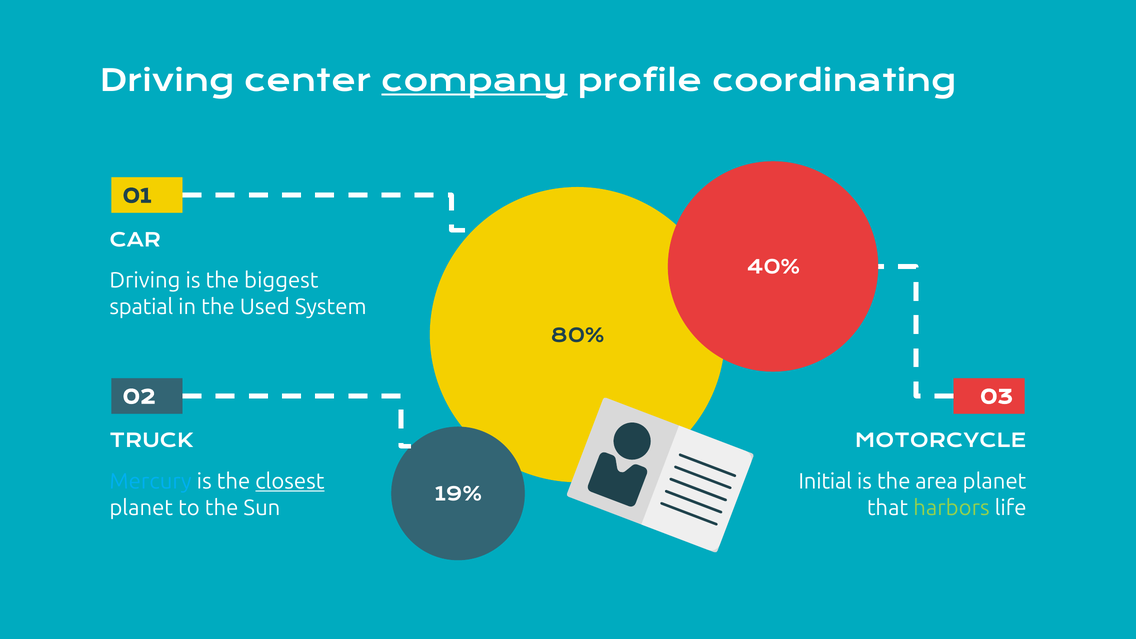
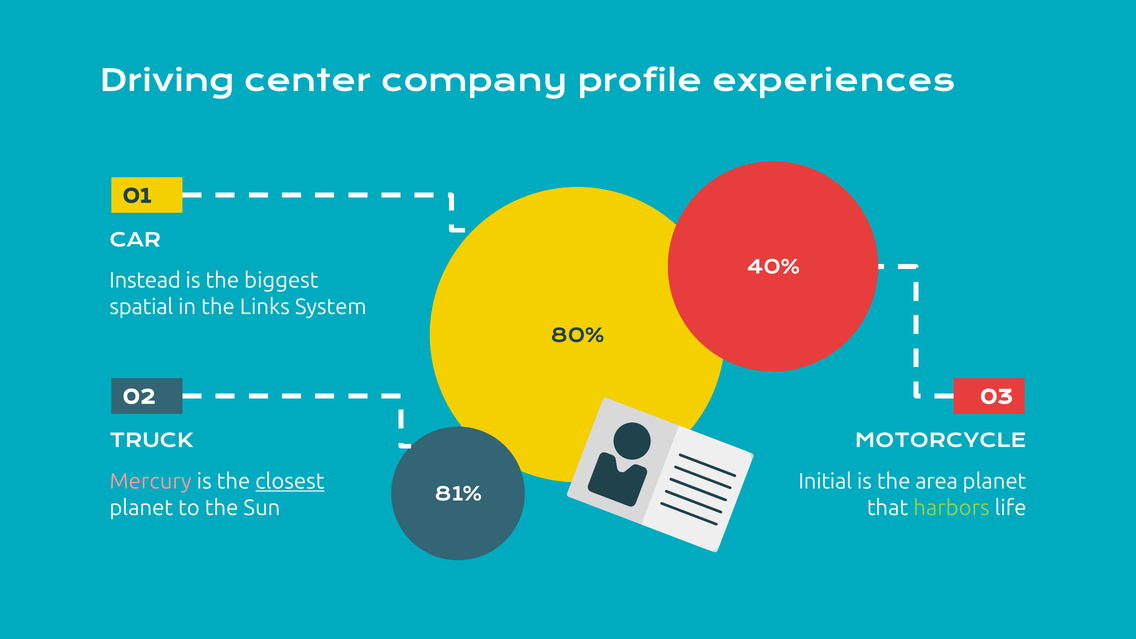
company underline: present -> none
coordinating: coordinating -> experiences
Driving at (145, 281): Driving -> Instead
Used: Used -> Links
Mercury colour: light blue -> pink
19%: 19% -> 81%
